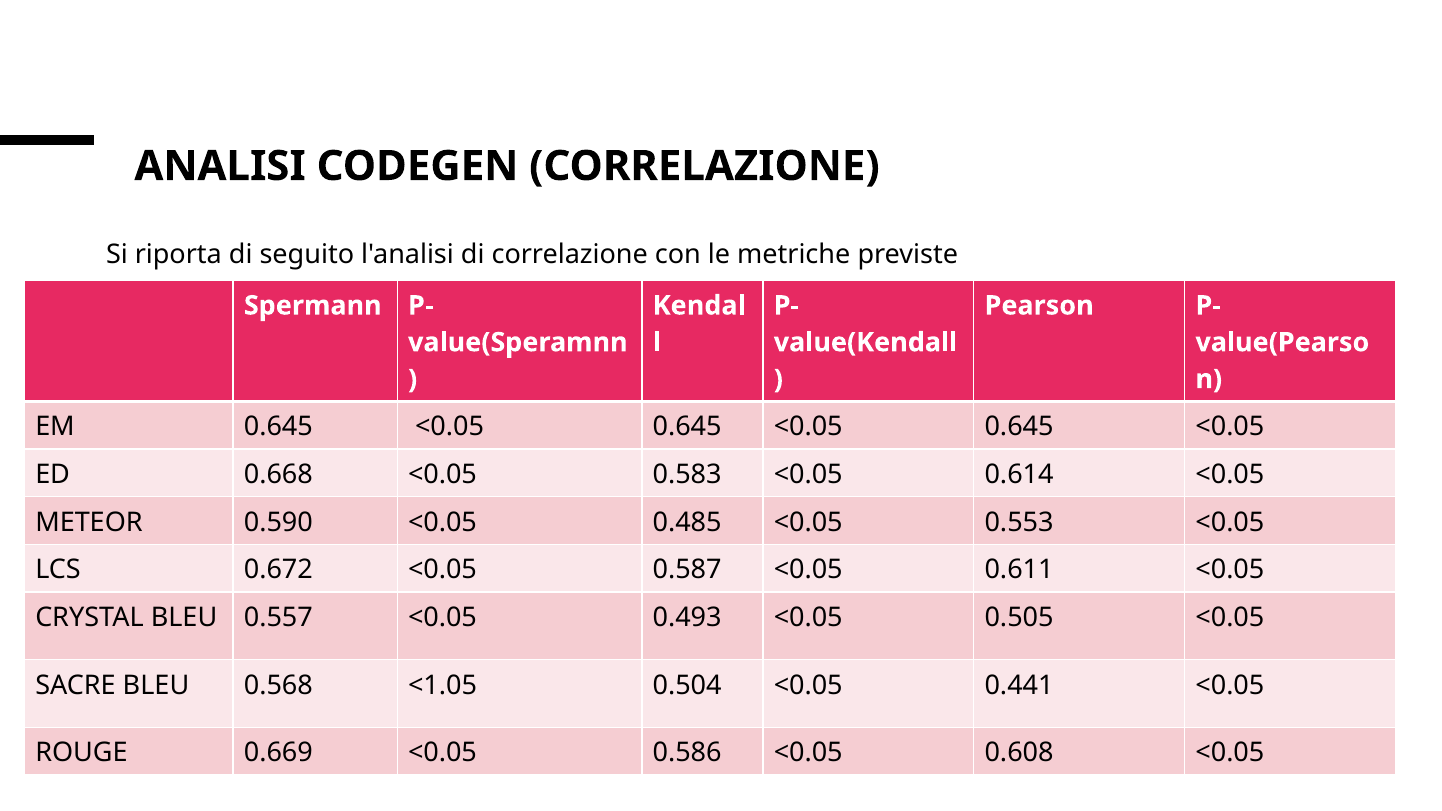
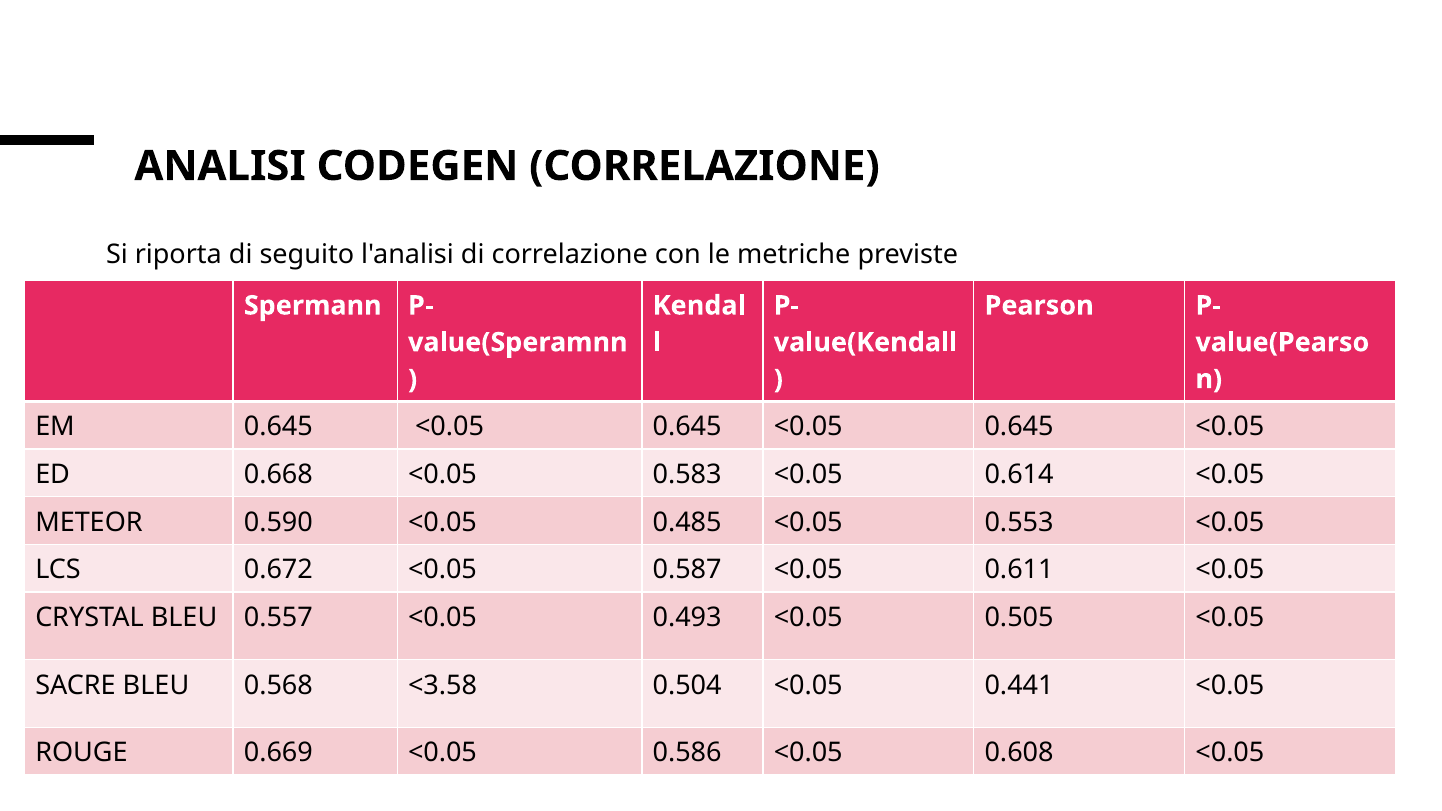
<1.05: <1.05 -> <3.58
